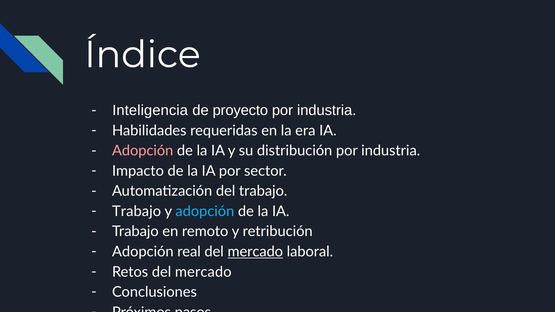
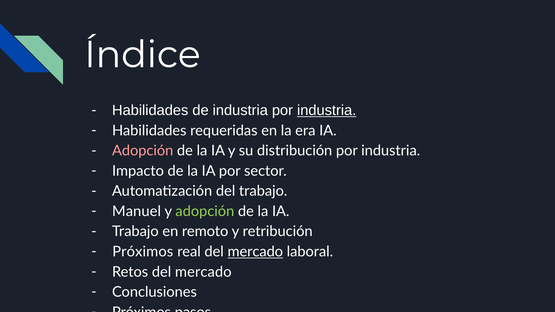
Inteligencia at (150, 110): Inteligencia -> Habilidades
de proyecto: proyecto -> industria
industria at (327, 110) underline: none -> present
Trabajo at (137, 211): Trabajo -> Manuel
adopción at (205, 211) colour: light blue -> light green
Adopción at (143, 252): Adopción -> Próximos
